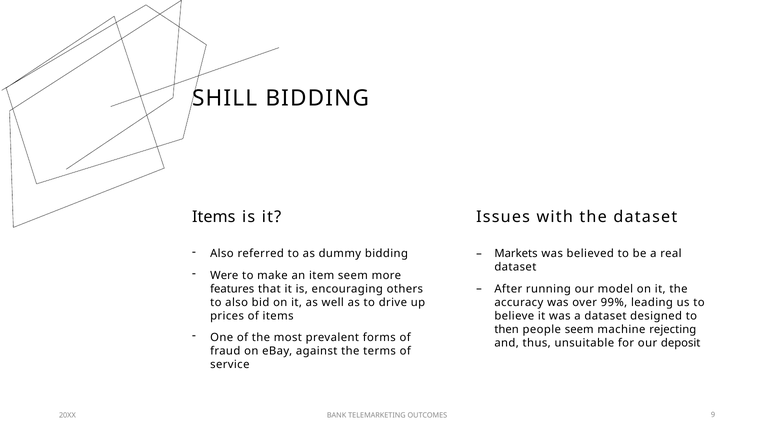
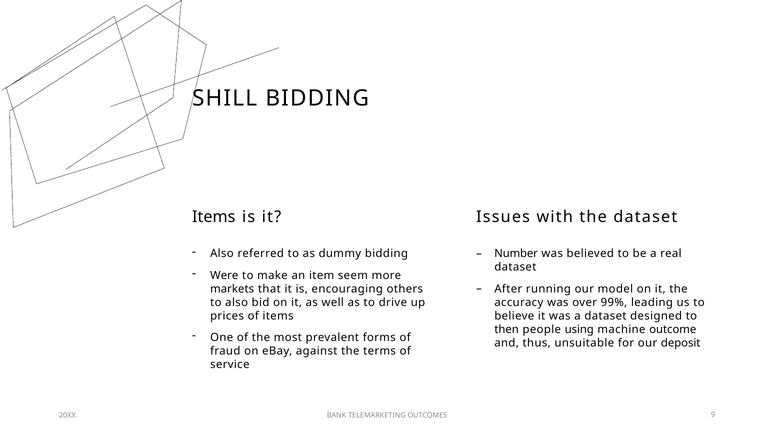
Markets: Markets -> Number
features: features -> markets
people seem: seem -> using
rejecting: rejecting -> outcome
